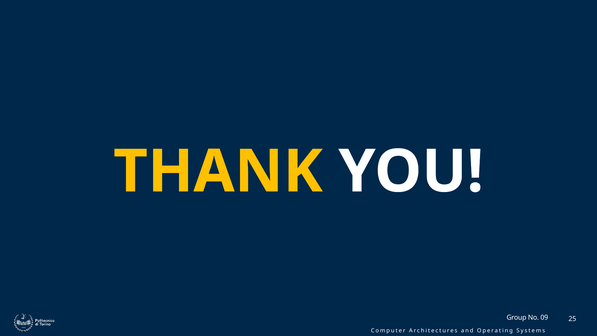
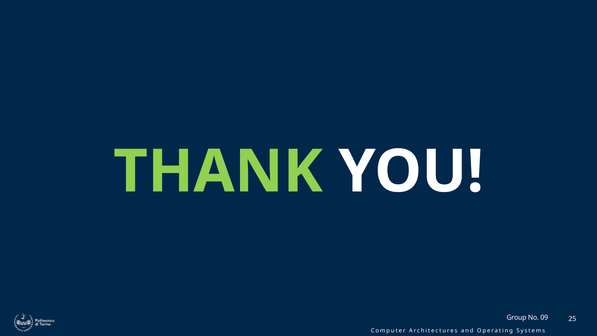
THANK colour: yellow -> light green
